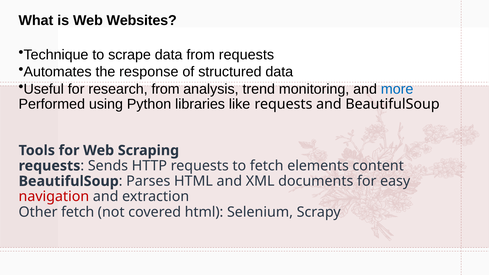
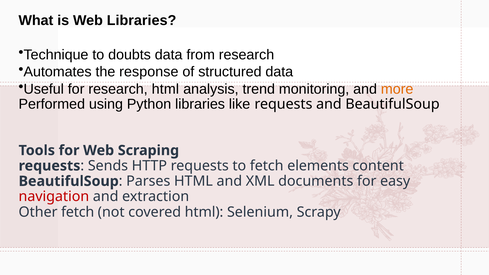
Web Websites: Websites -> Libraries
scrape: scrape -> doubts
from requests: requests -> research
research from: from -> html
more colour: blue -> orange
